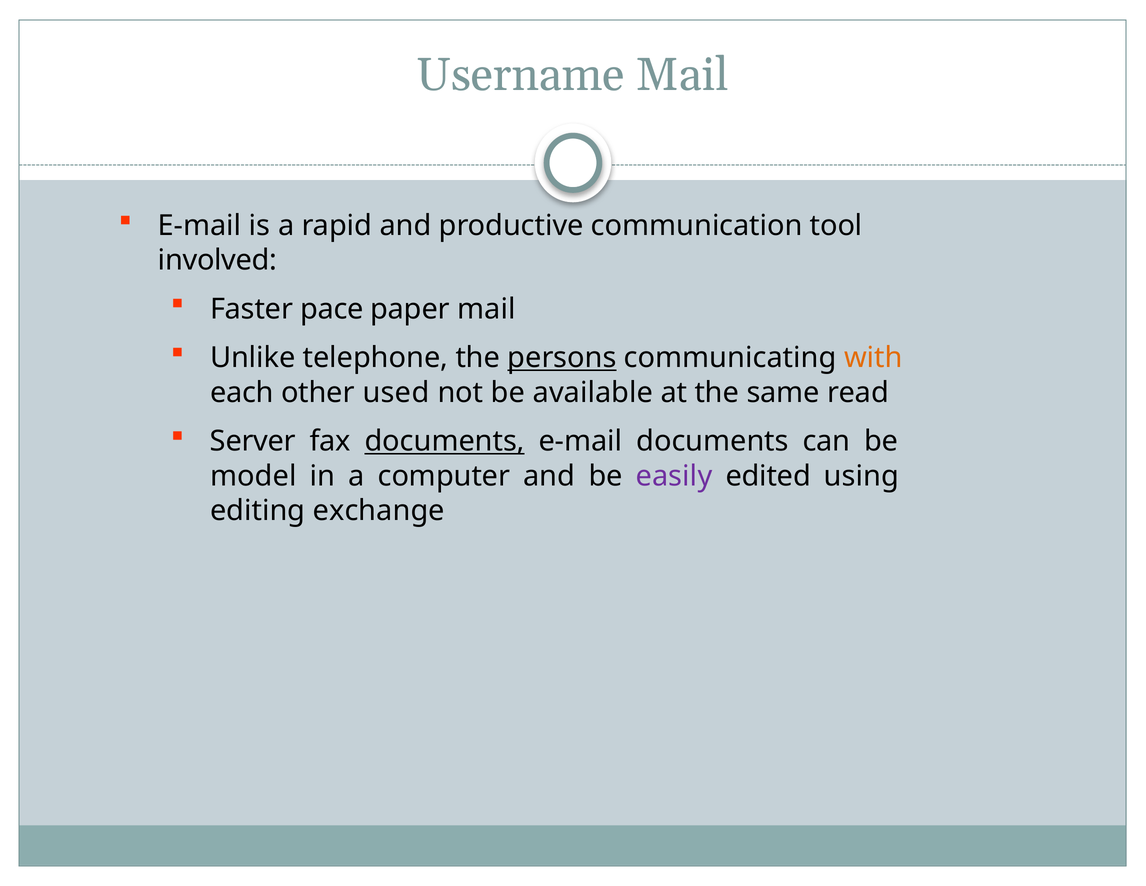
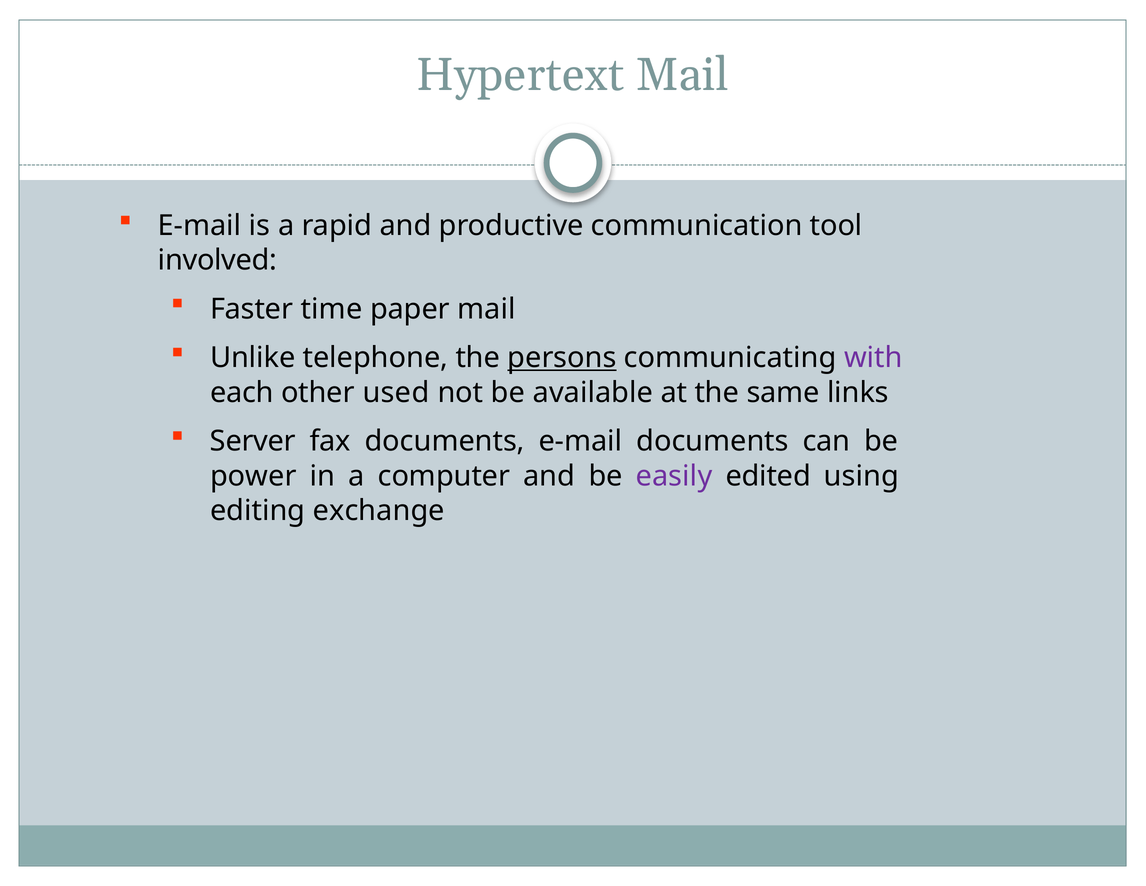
Username: Username -> Hypertext
pace: pace -> time
with colour: orange -> purple
read: read -> links
documents at (445, 441) underline: present -> none
model: model -> power
